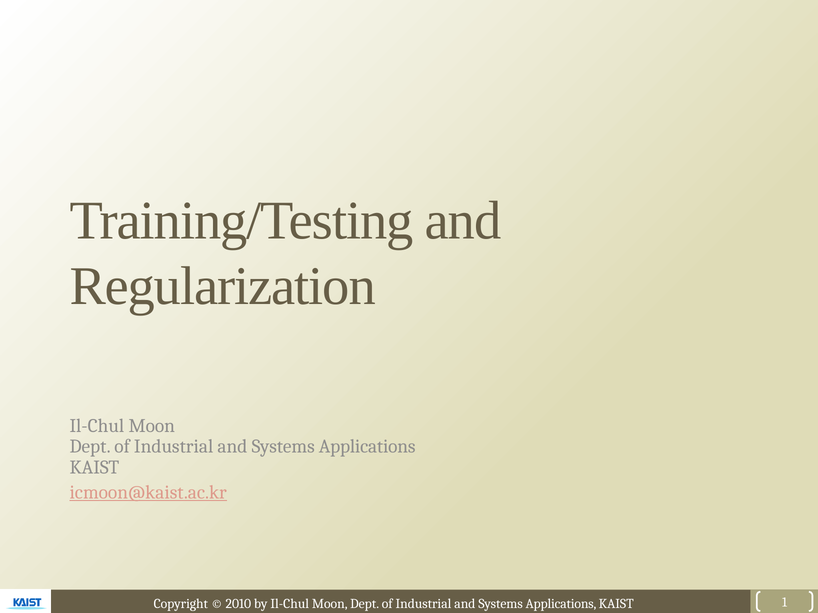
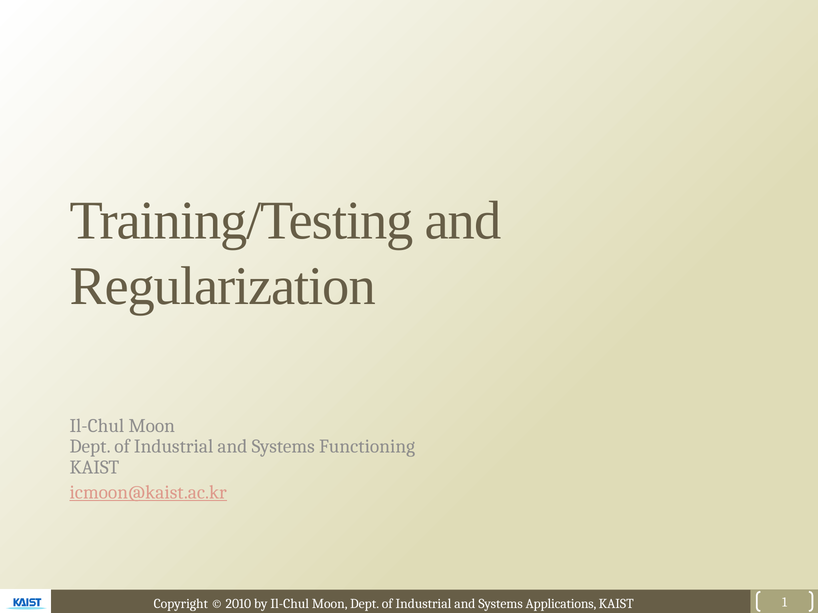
Applications at (367, 447): Applications -> Functioning
